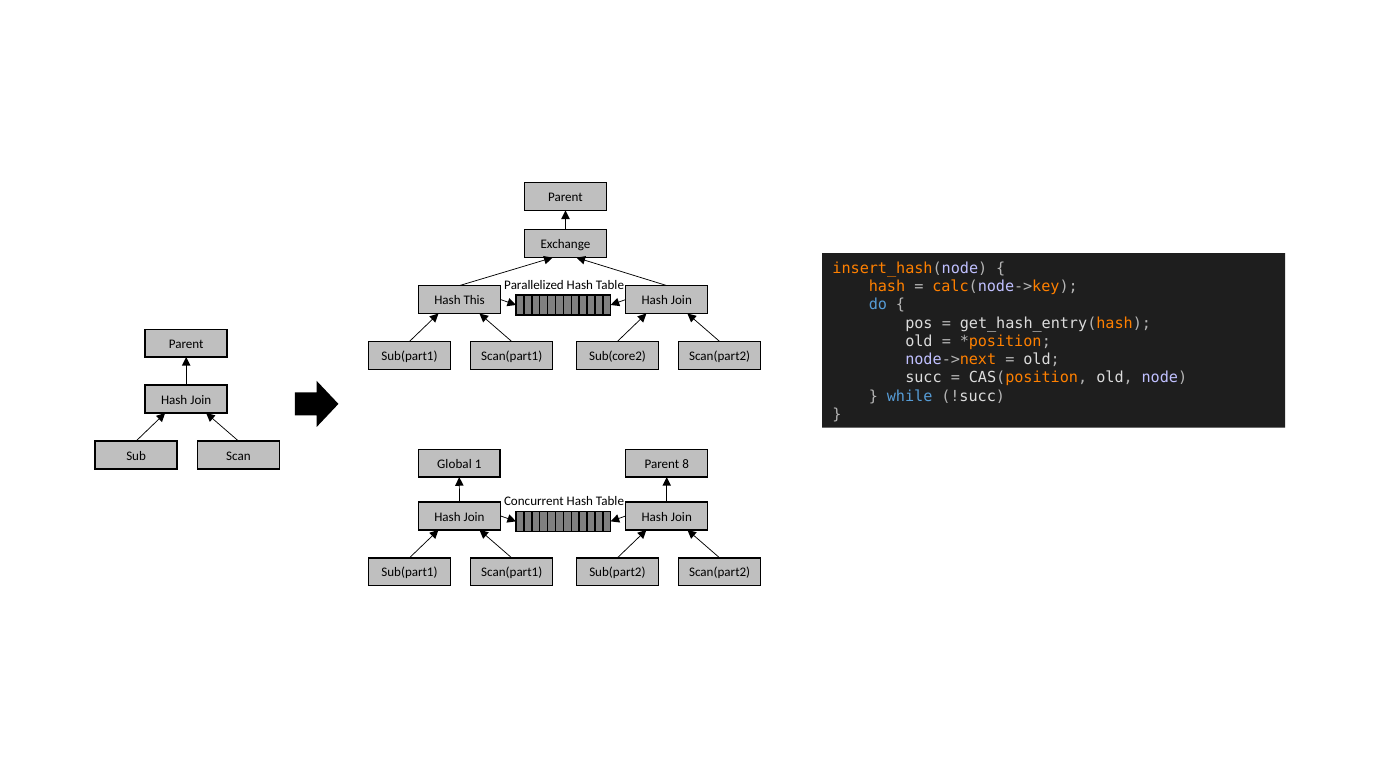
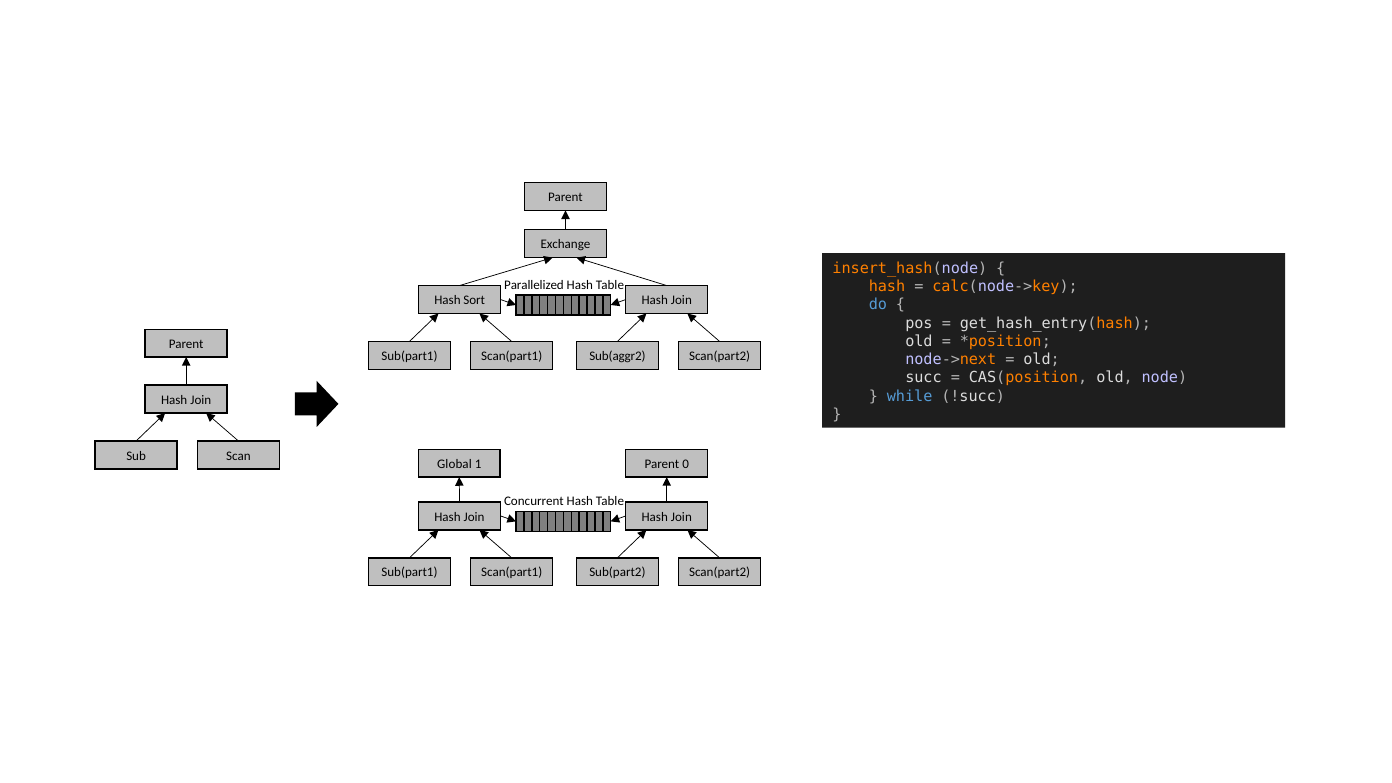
This: This -> Sort
Sub(core2: Sub(core2 -> Sub(aggr2
8: 8 -> 0
